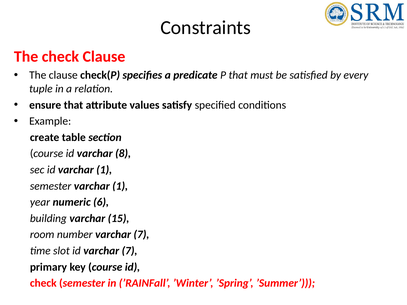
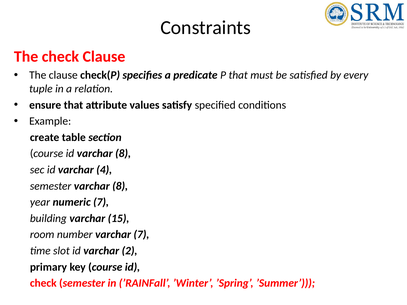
id varchar 1: 1 -> 4
semester varchar 1: 1 -> 8
numeric 6: 6 -> 7
id varchar 7: 7 -> 2
